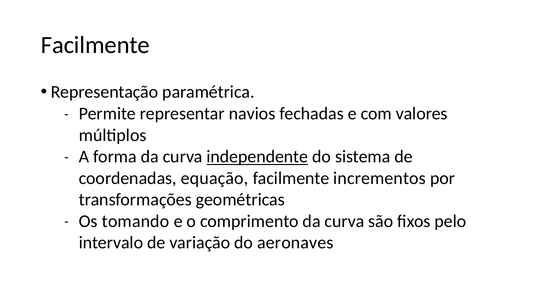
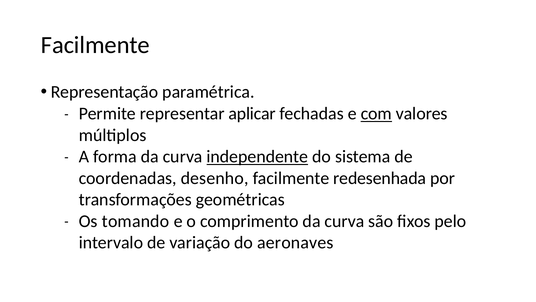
navios: navios -> aplicar
com underline: none -> present
equação: equação -> desenho
incrementos: incrementos -> redesenhada
